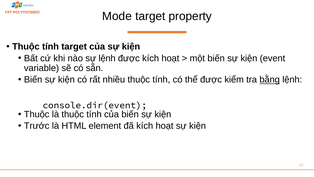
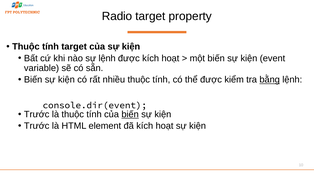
Mode: Mode -> Radio
Thuộc at (37, 114): Thuộc -> Trước
biến at (130, 114) underline: none -> present
